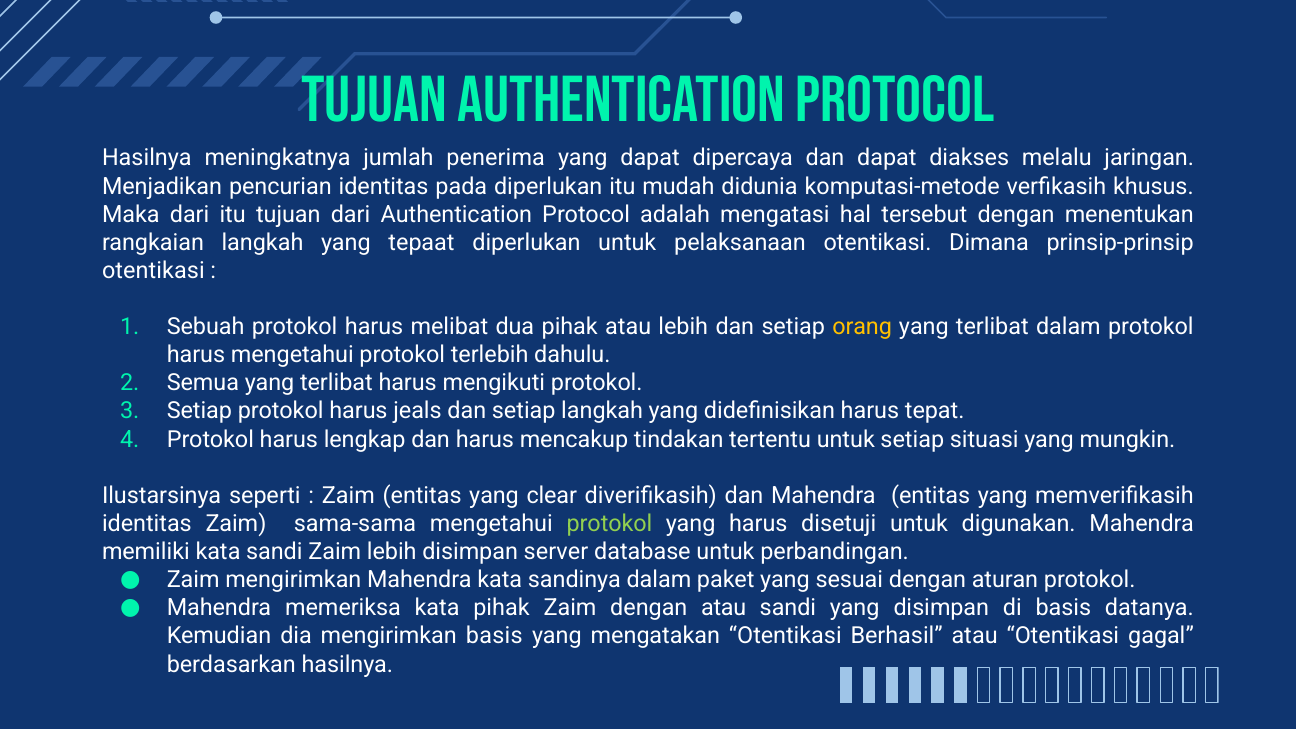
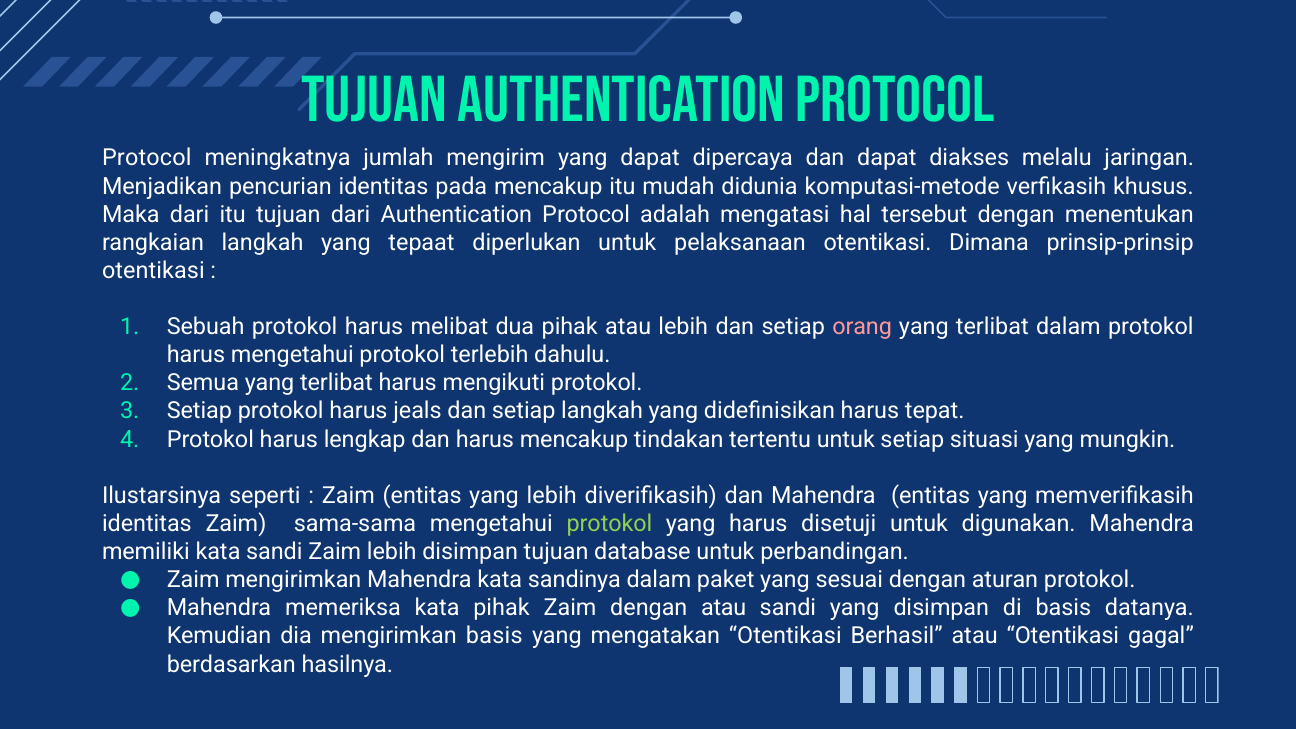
Hasilnya at (147, 158): Hasilnya -> Protocol
penerima: penerima -> mengirim
pada diperlukan: diperlukan -> mencakup
orang colour: yellow -> pink
yang clear: clear -> lebih
disimpan server: server -> tujuan
